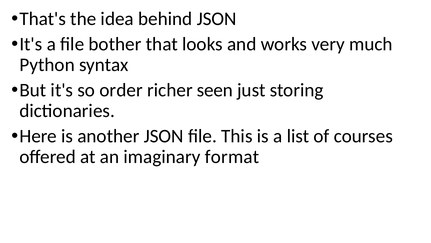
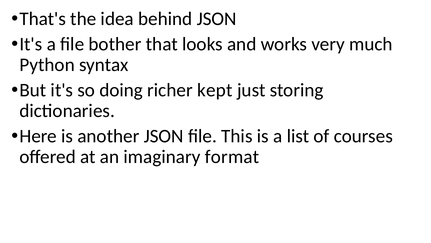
order: order -> doing
seen: seen -> kept
